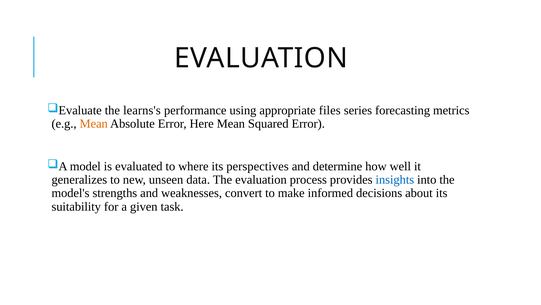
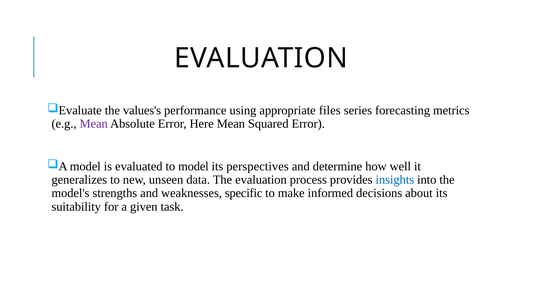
learns's: learns's -> values's
Mean at (94, 123) colour: orange -> purple
to where: where -> model
convert: convert -> specific
